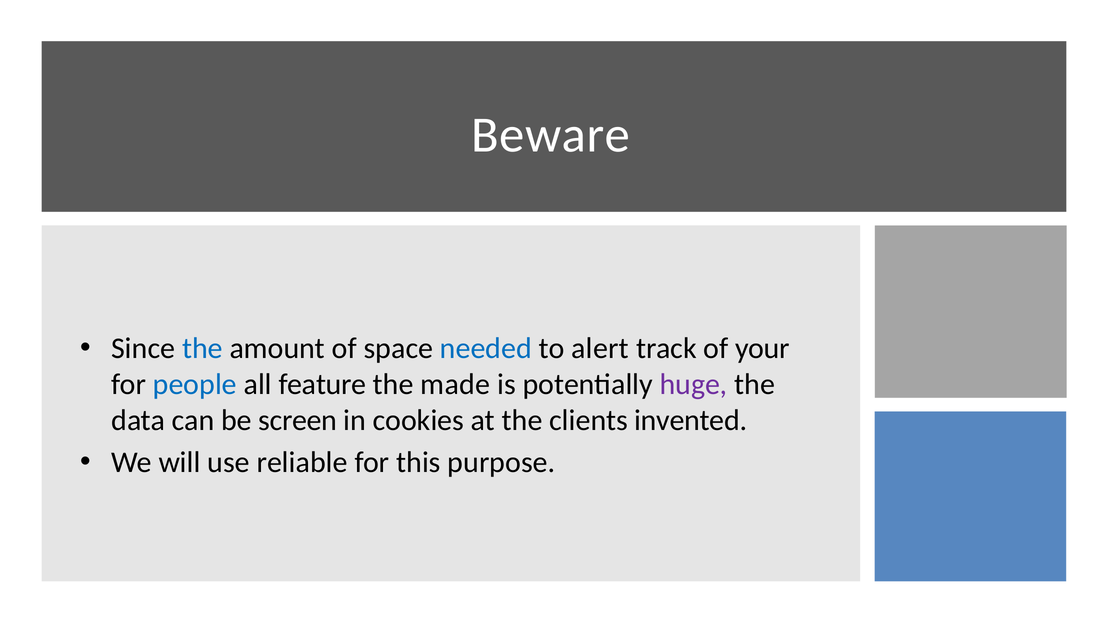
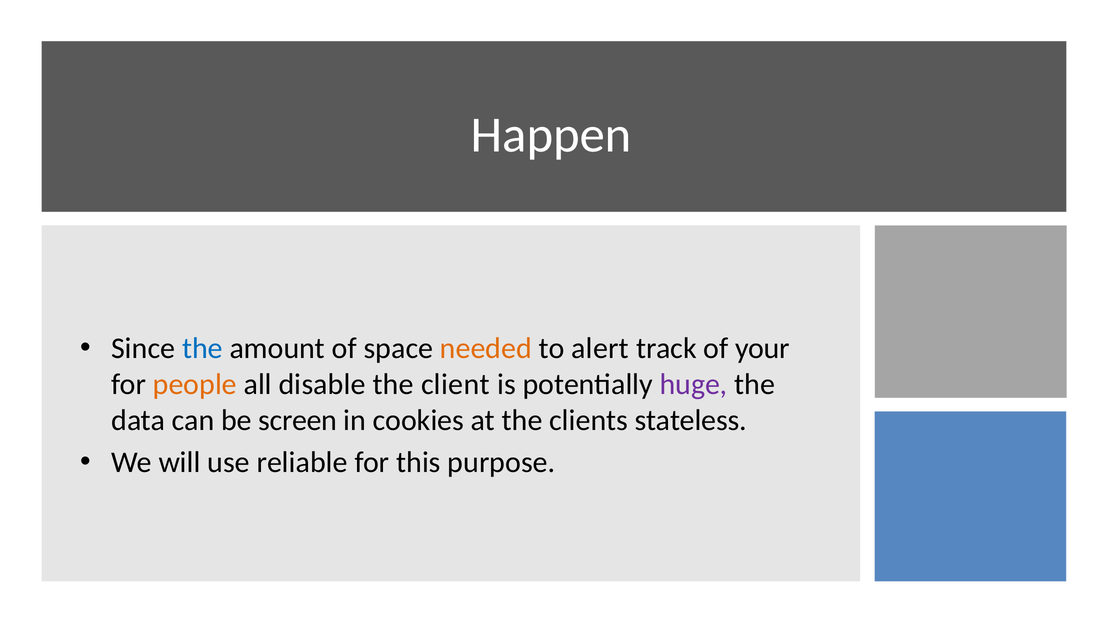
Beware: Beware -> Happen
needed colour: blue -> orange
people colour: blue -> orange
feature: feature -> disable
made: made -> client
invented: invented -> stateless
